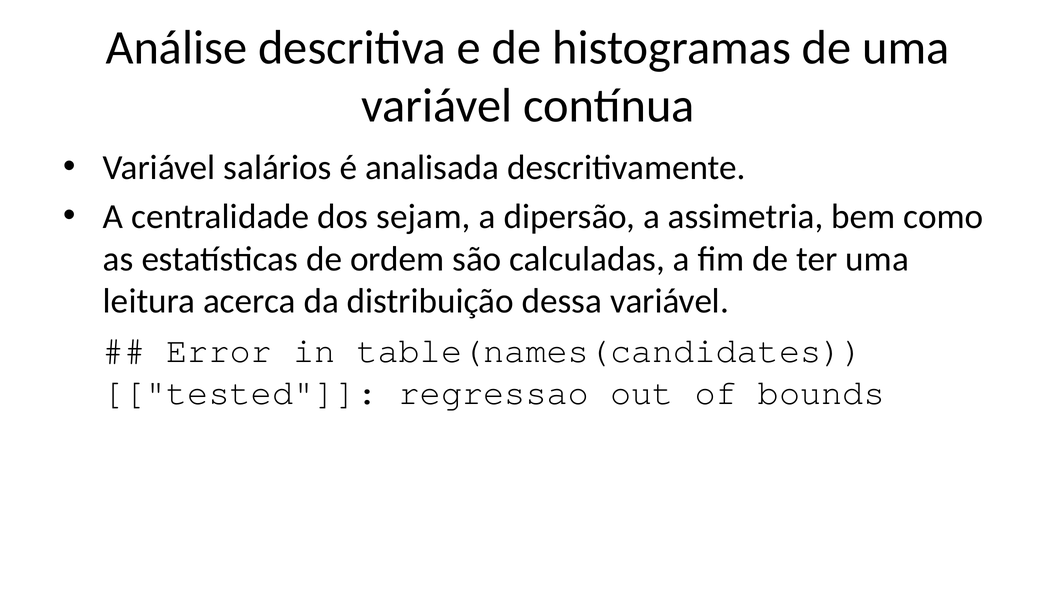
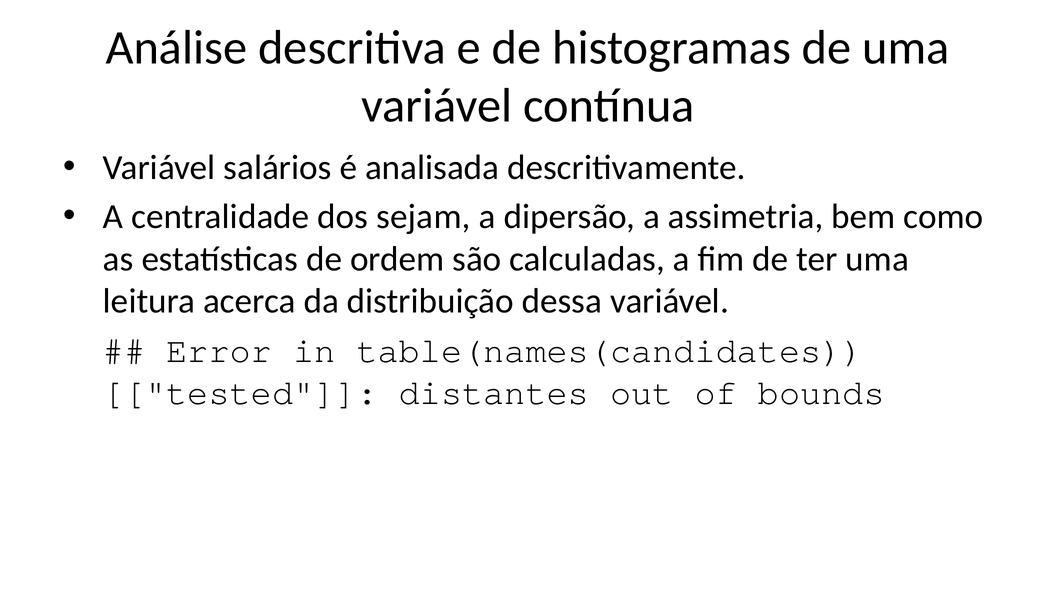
regressao: regressao -> distantes
